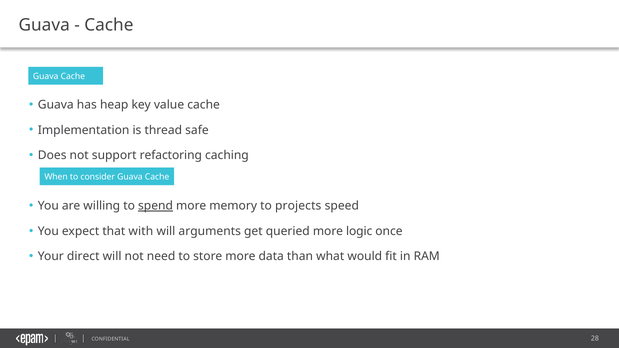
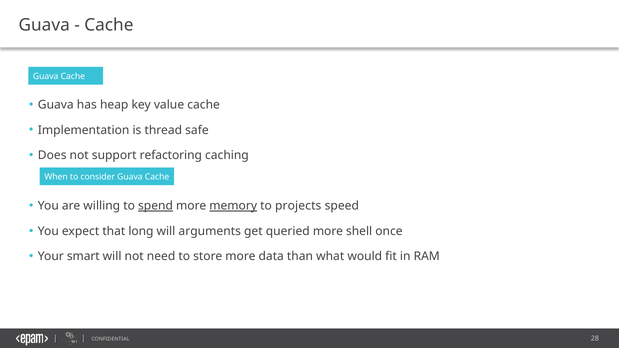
memory underline: none -> present
with: with -> long
logic: logic -> shell
direct: direct -> smart
